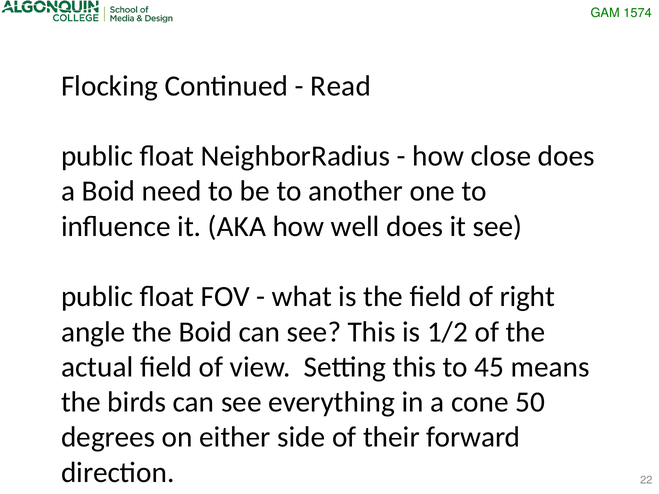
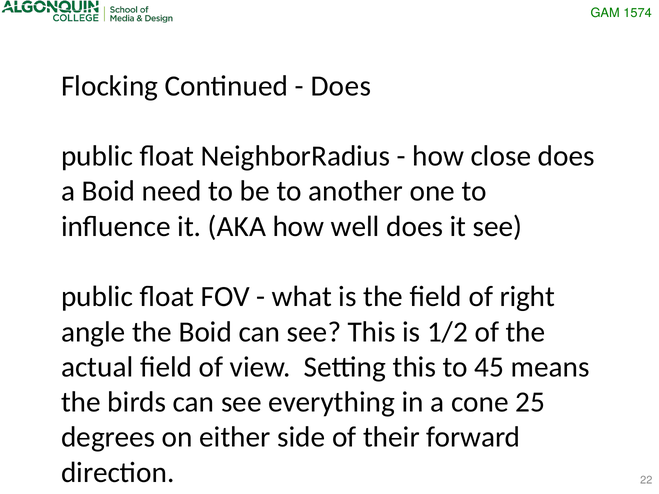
Read at (341, 86): Read -> Does
50: 50 -> 25
